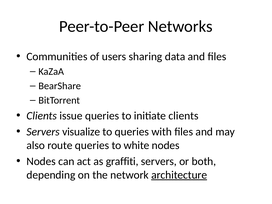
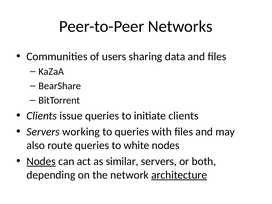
visualize: visualize -> working
Nodes at (41, 161) underline: none -> present
graffiti: graffiti -> similar
